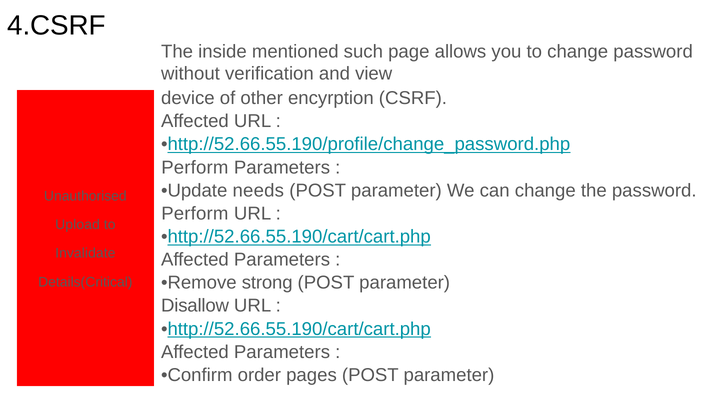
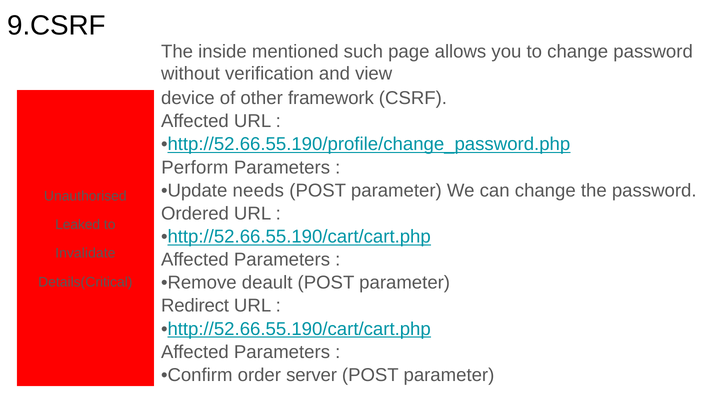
4.CSRF: 4.CSRF -> 9.CSRF
encyrption: encyrption -> framework
Perform at (195, 214): Perform -> Ordered
Upload: Upload -> Leaked
strong: strong -> deault
Disallow: Disallow -> Redirect
pages: pages -> server
